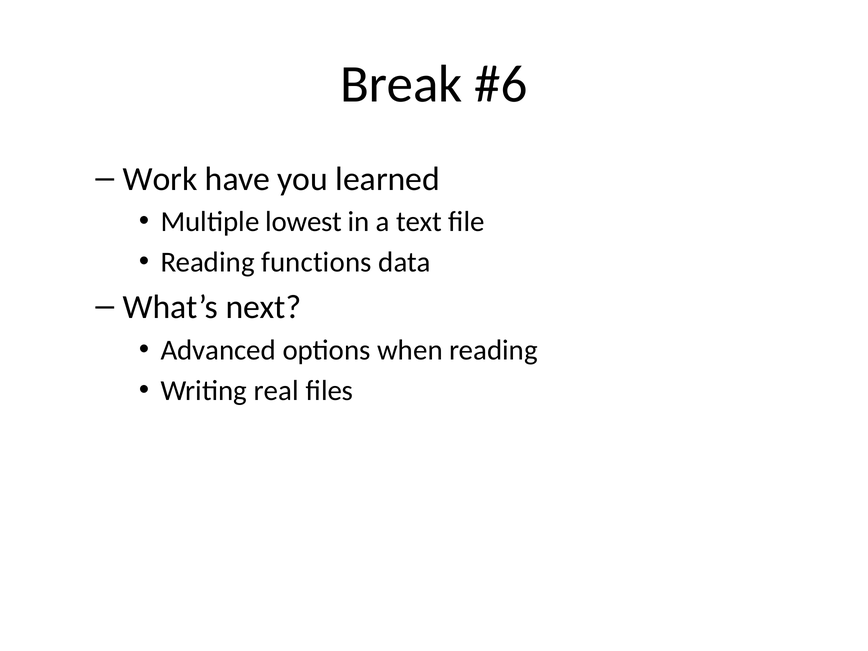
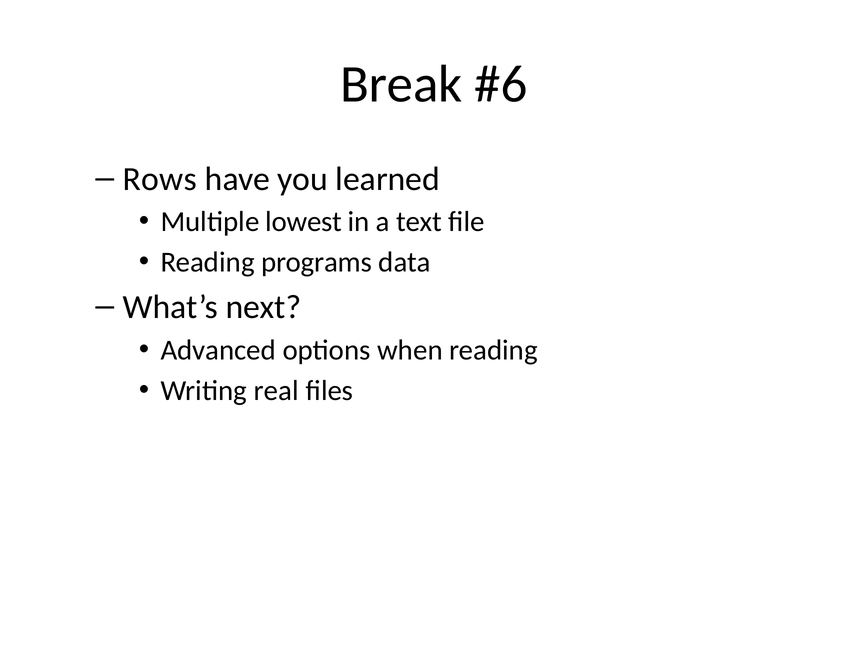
Work: Work -> Rows
functions: functions -> programs
